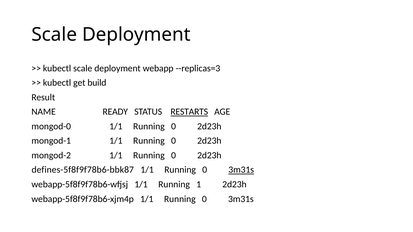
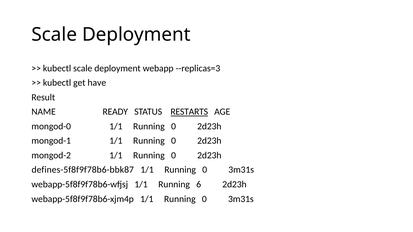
build: build -> have
3m31s at (241, 170) underline: present -> none
1: 1 -> 6
